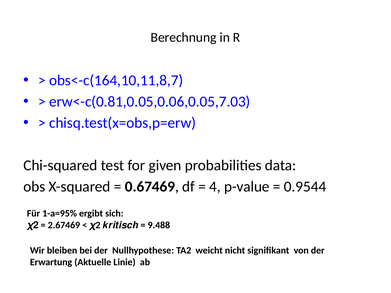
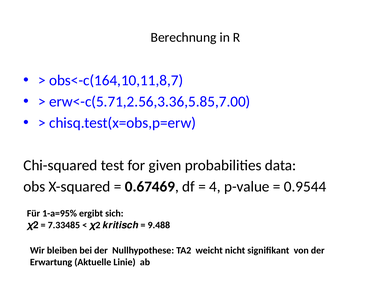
erw<-c(0.81,0.05,0.06,0.05,7.03: erw<-c(0.81,0.05,0.06,0.05,7.03 -> erw<-c(5.71,2.56,3.36,5.85,7.00
2.67469: 2.67469 -> 7.33485
